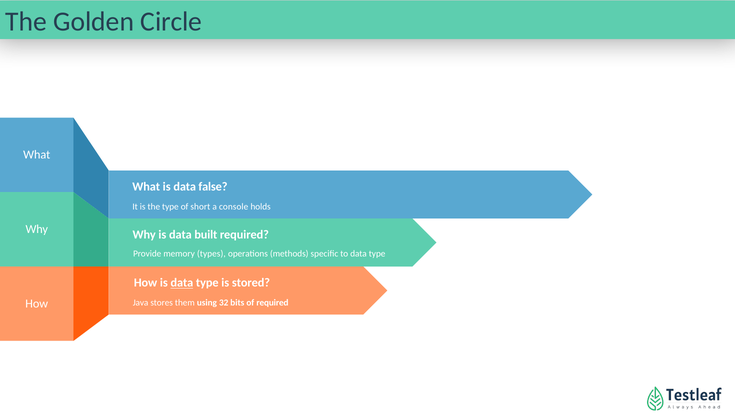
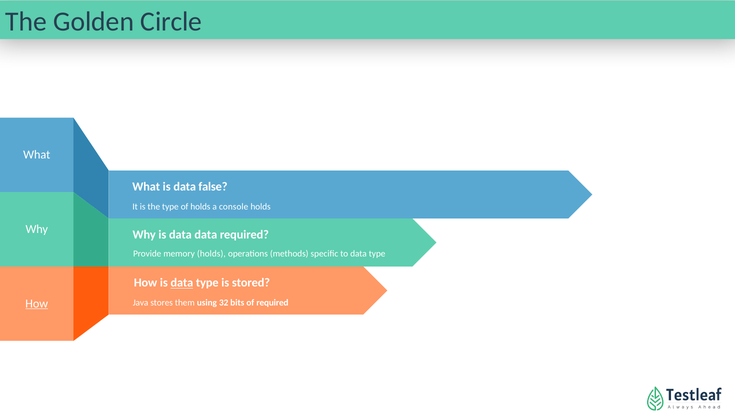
of short: short -> holds
data built: built -> data
memory types: types -> holds
How at (37, 303) underline: none -> present
